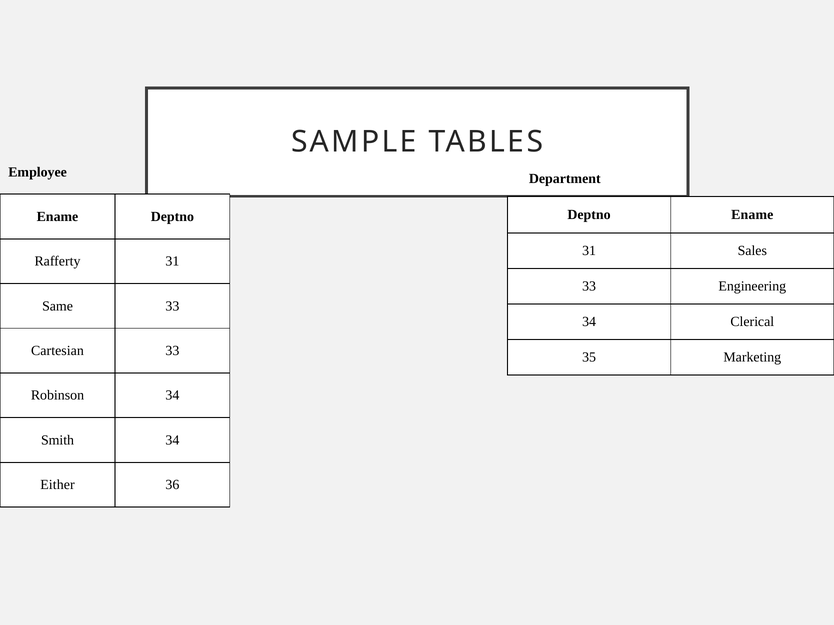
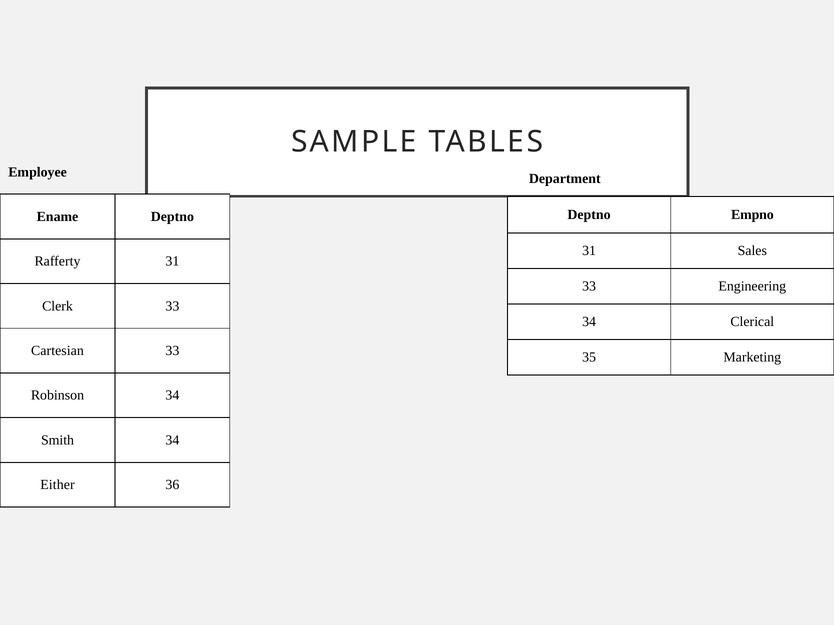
Deptno Ename: Ename -> Empno
Same: Same -> Clerk
